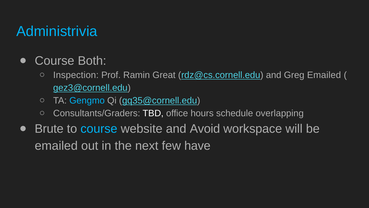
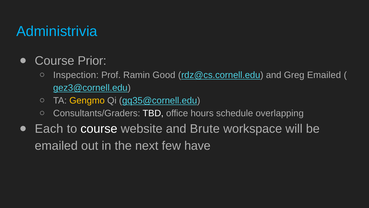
Both: Both -> Prior
Great: Great -> Good
Gengmo colour: light blue -> yellow
Brute: Brute -> Each
course at (99, 129) colour: light blue -> white
Avoid: Avoid -> Brute
